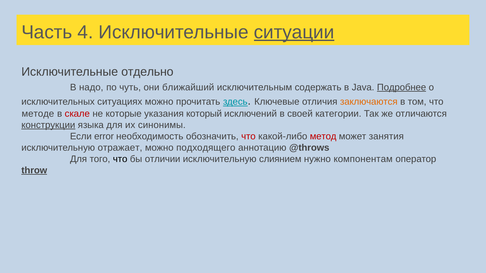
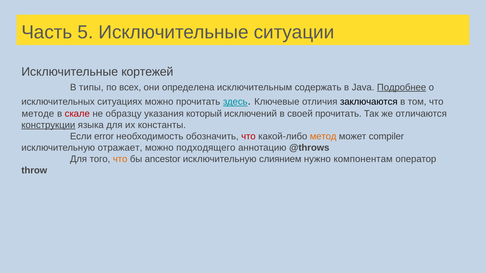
4: 4 -> 5
ситуации underline: present -> none
отдельно: отдельно -> кортежей
надо: надо -> типы
чуть: чуть -> всех
ближайший: ближайший -> определена
заключаются colour: orange -> black
которые: которые -> образцу
своей категории: категории -> прочитать
синонимы: синонимы -> константы
метод colour: red -> orange
занятия: занятия -> compiler
что at (120, 159) colour: black -> orange
отличии: отличии -> ancestor
throw underline: present -> none
